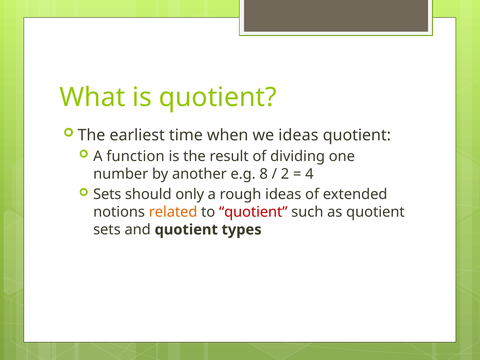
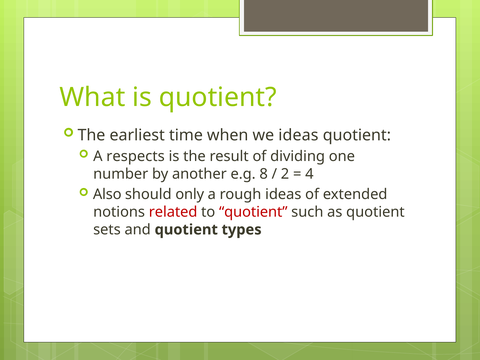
function: function -> respects
Sets at (107, 194): Sets -> Also
related colour: orange -> red
